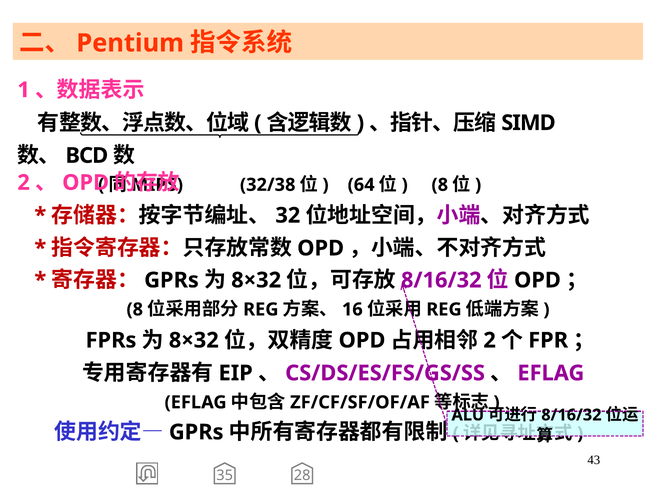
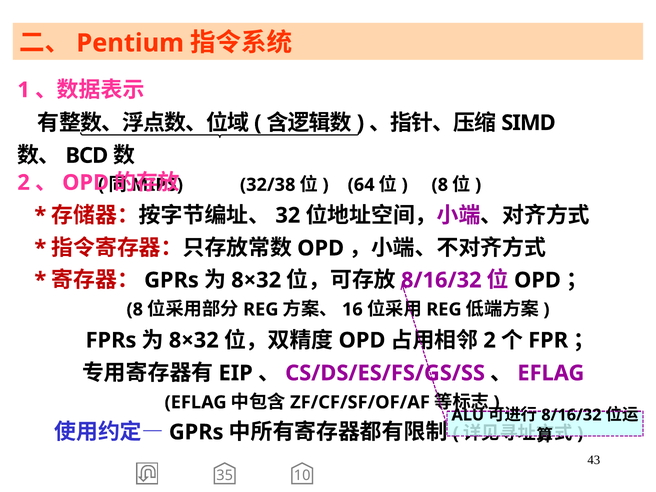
28: 28 -> 10
